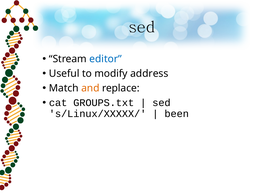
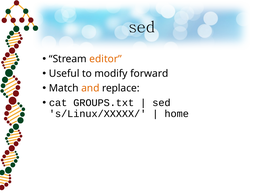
editor colour: blue -> orange
address: address -> forward
been: been -> home
